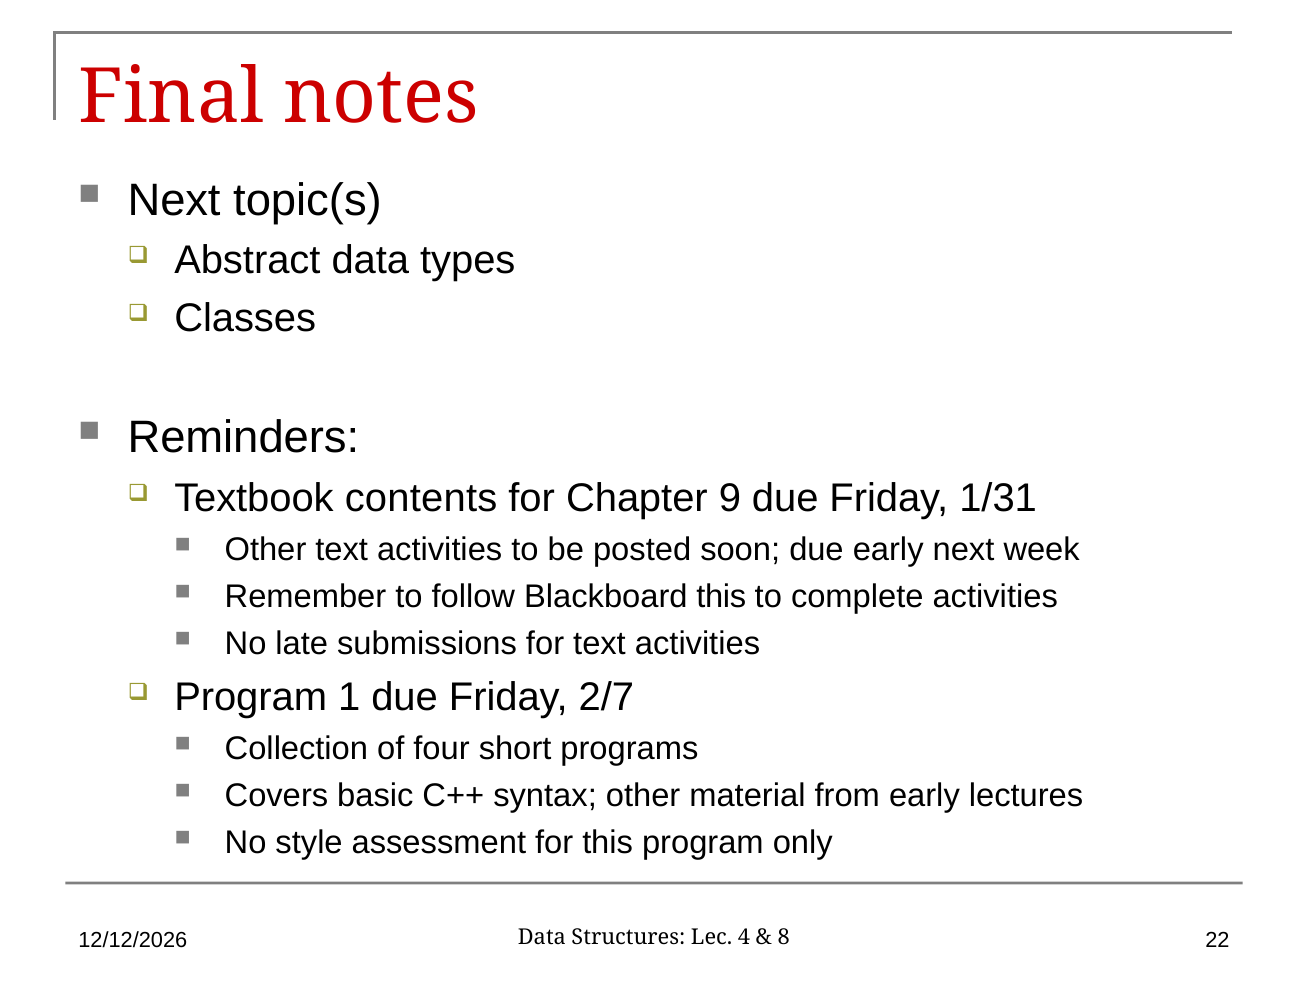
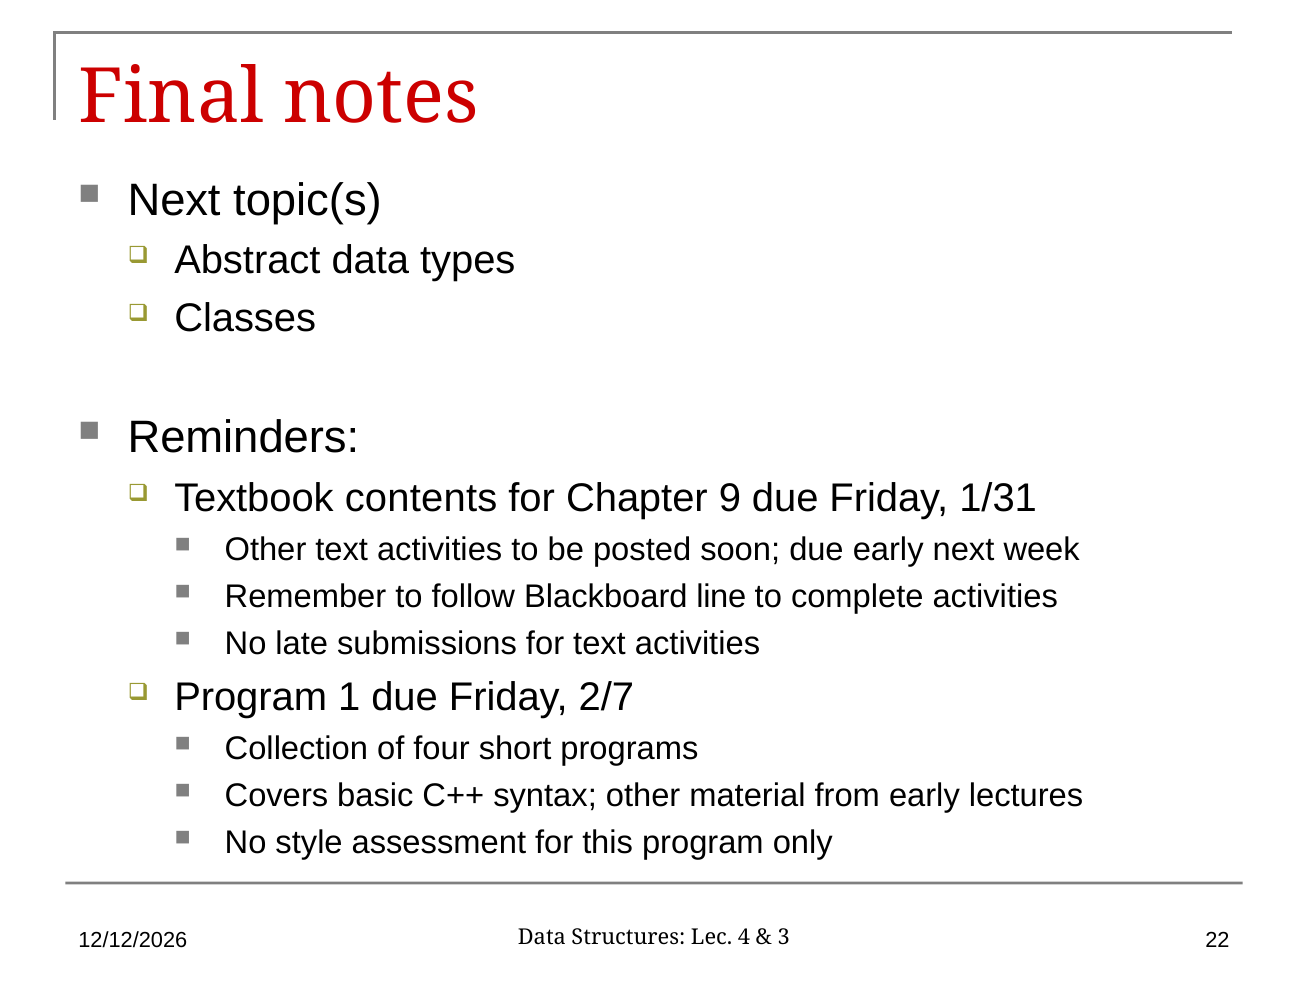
Blackboard this: this -> line
8: 8 -> 3
